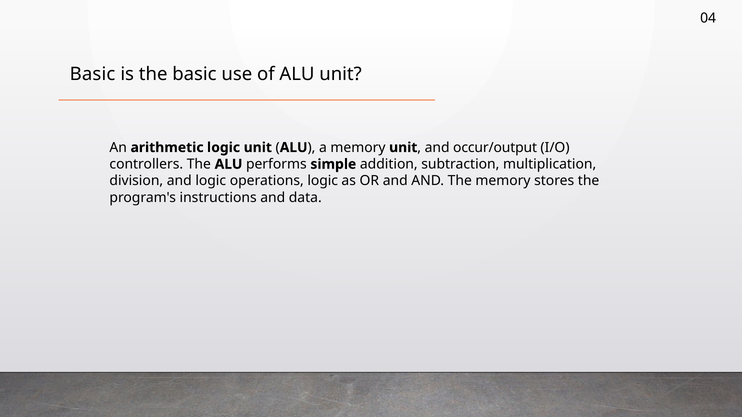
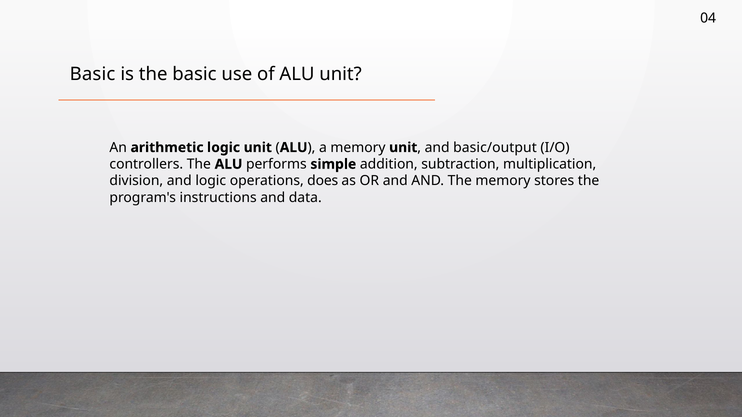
occur/output: occur/output -> basic/output
operations logic: logic -> does
